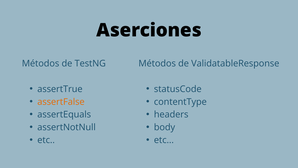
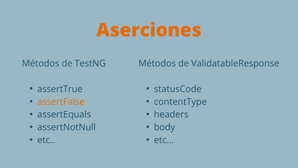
Aserciones colour: black -> orange
